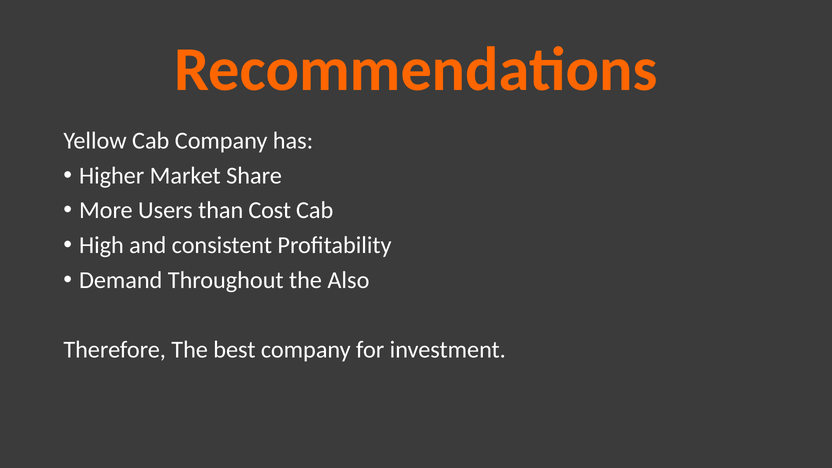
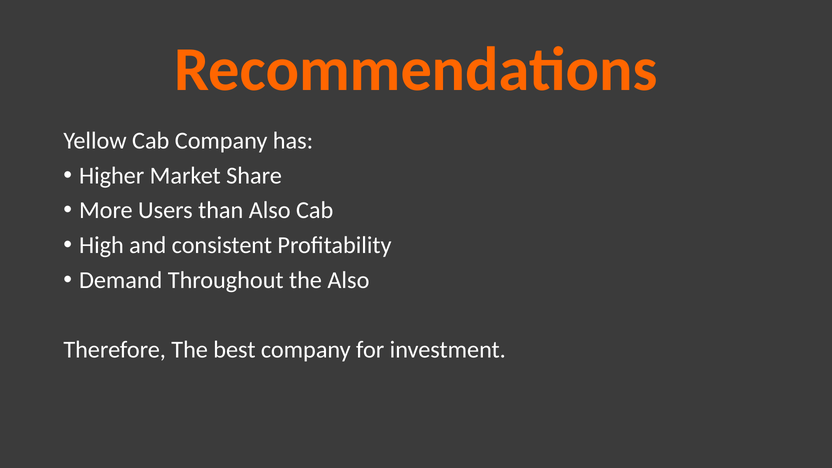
than Cost: Cost -> Also
